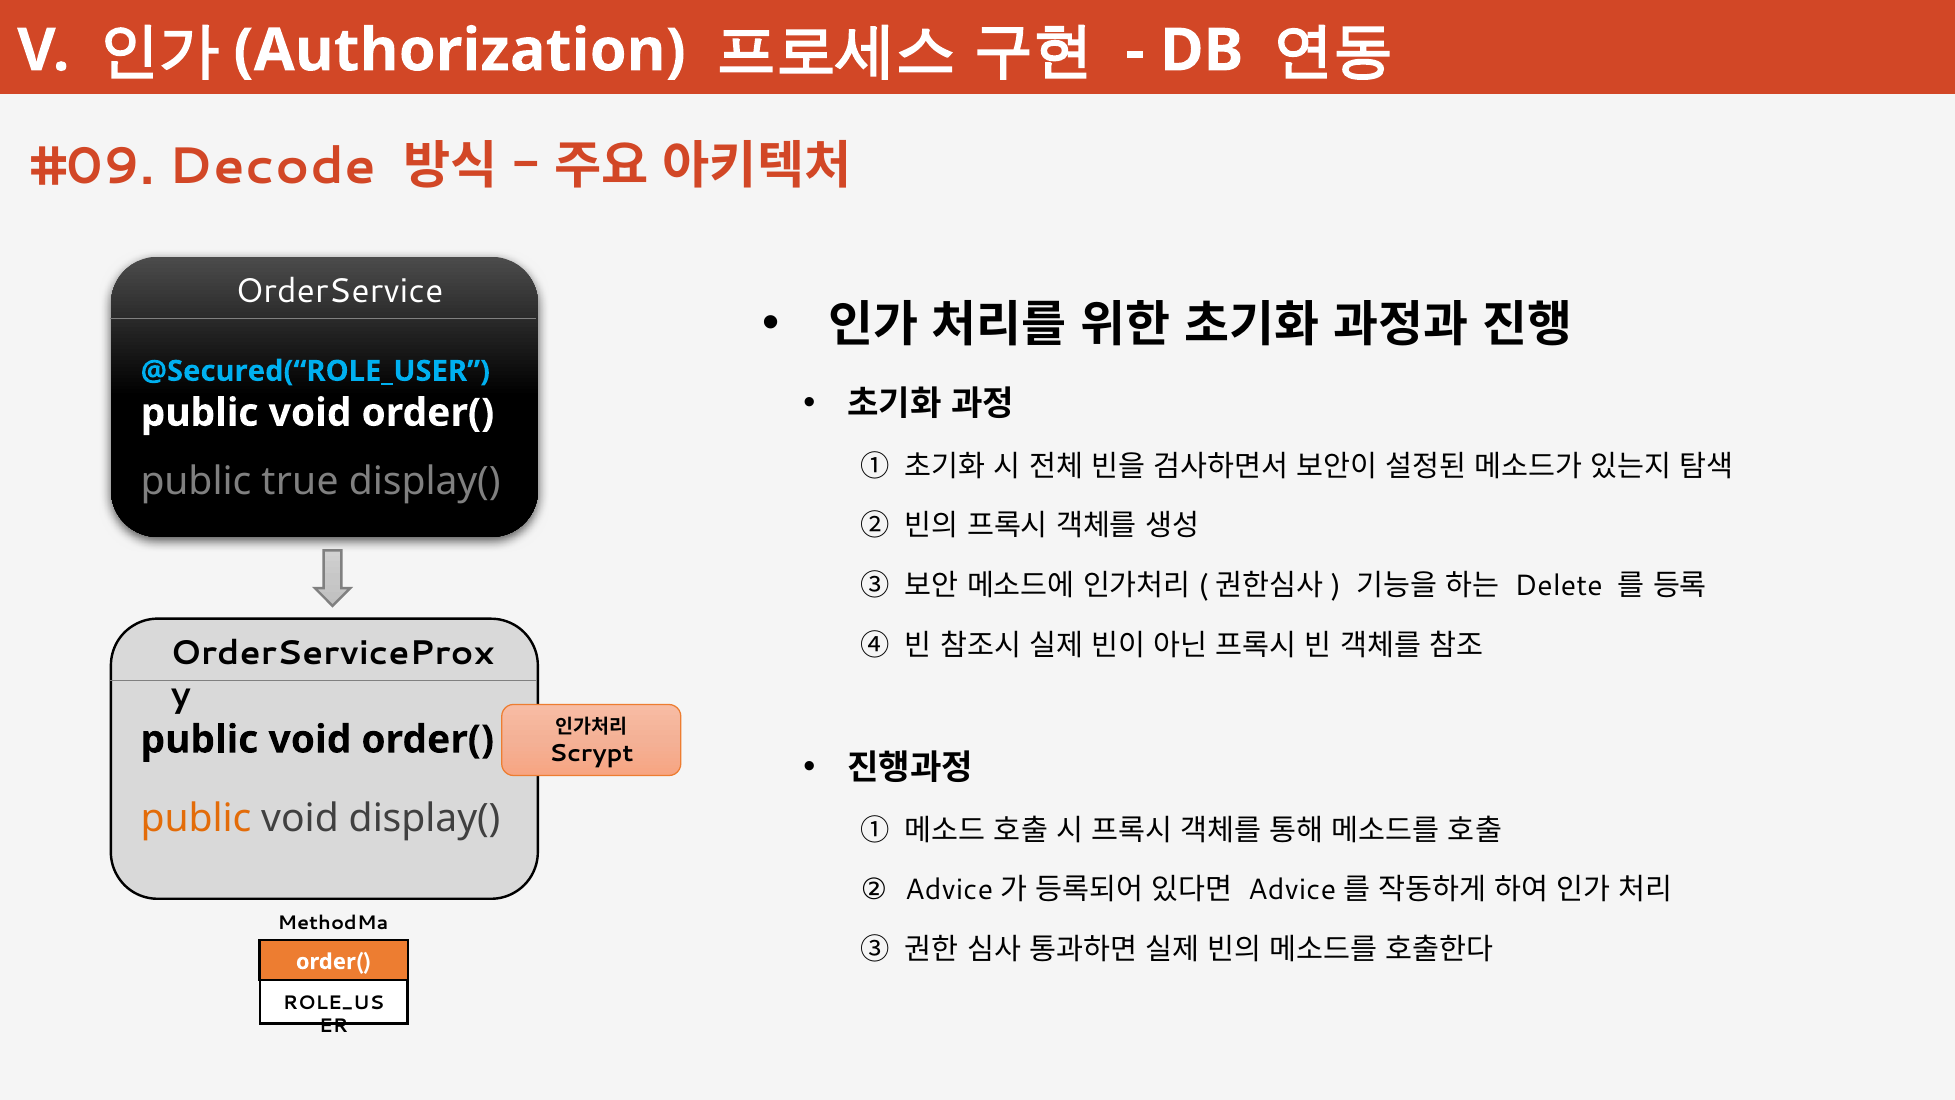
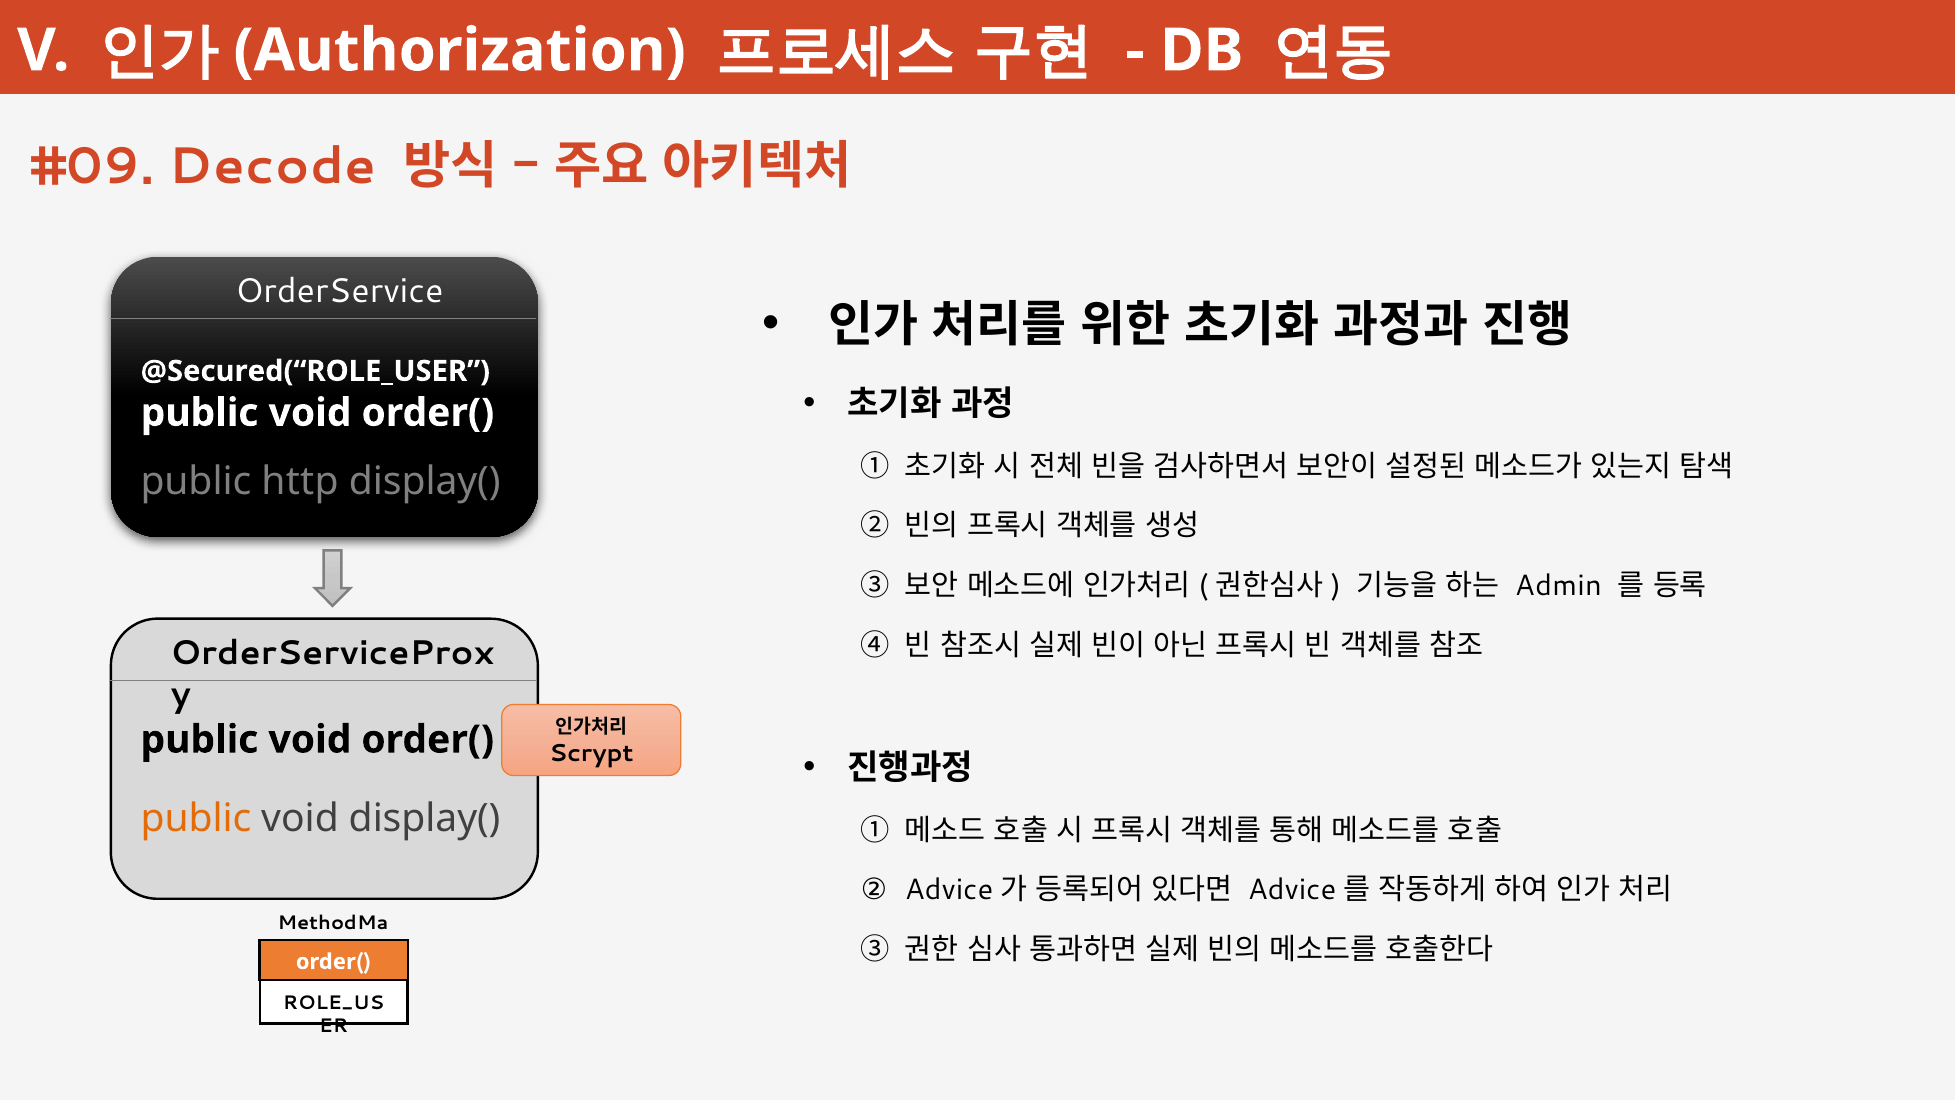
@Secured(“ROLE_USER colour: light blue -> white
true: true -> http
Delete: Delete -> Admin
